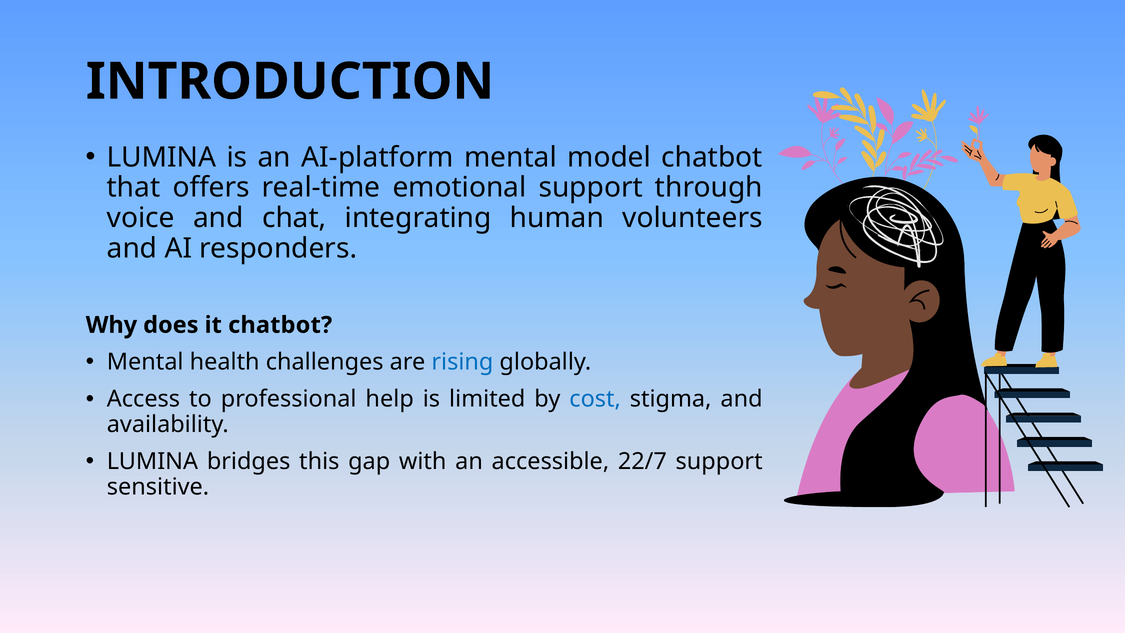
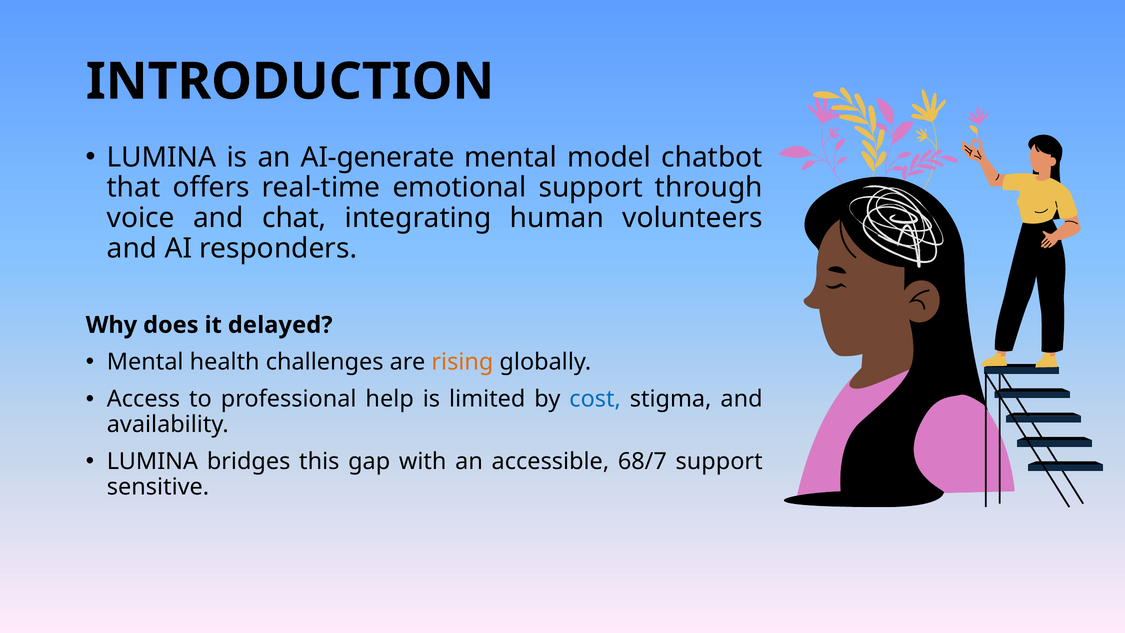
AI-platform: AI-platform -> AI-generate
it chatbot: chatbot -> delayed
rising colour: blue -> orange
22/7: 22/7 -> 68/7
